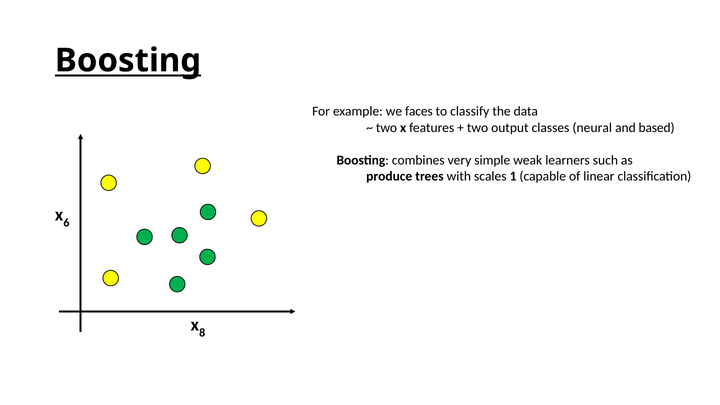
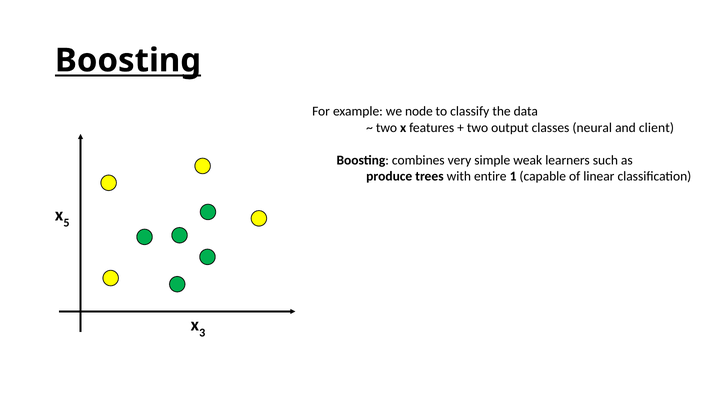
faces: faces -> node
based: based -> client
scales: scales -> entire
6: 6 -> 5
8: 8 -> 3
